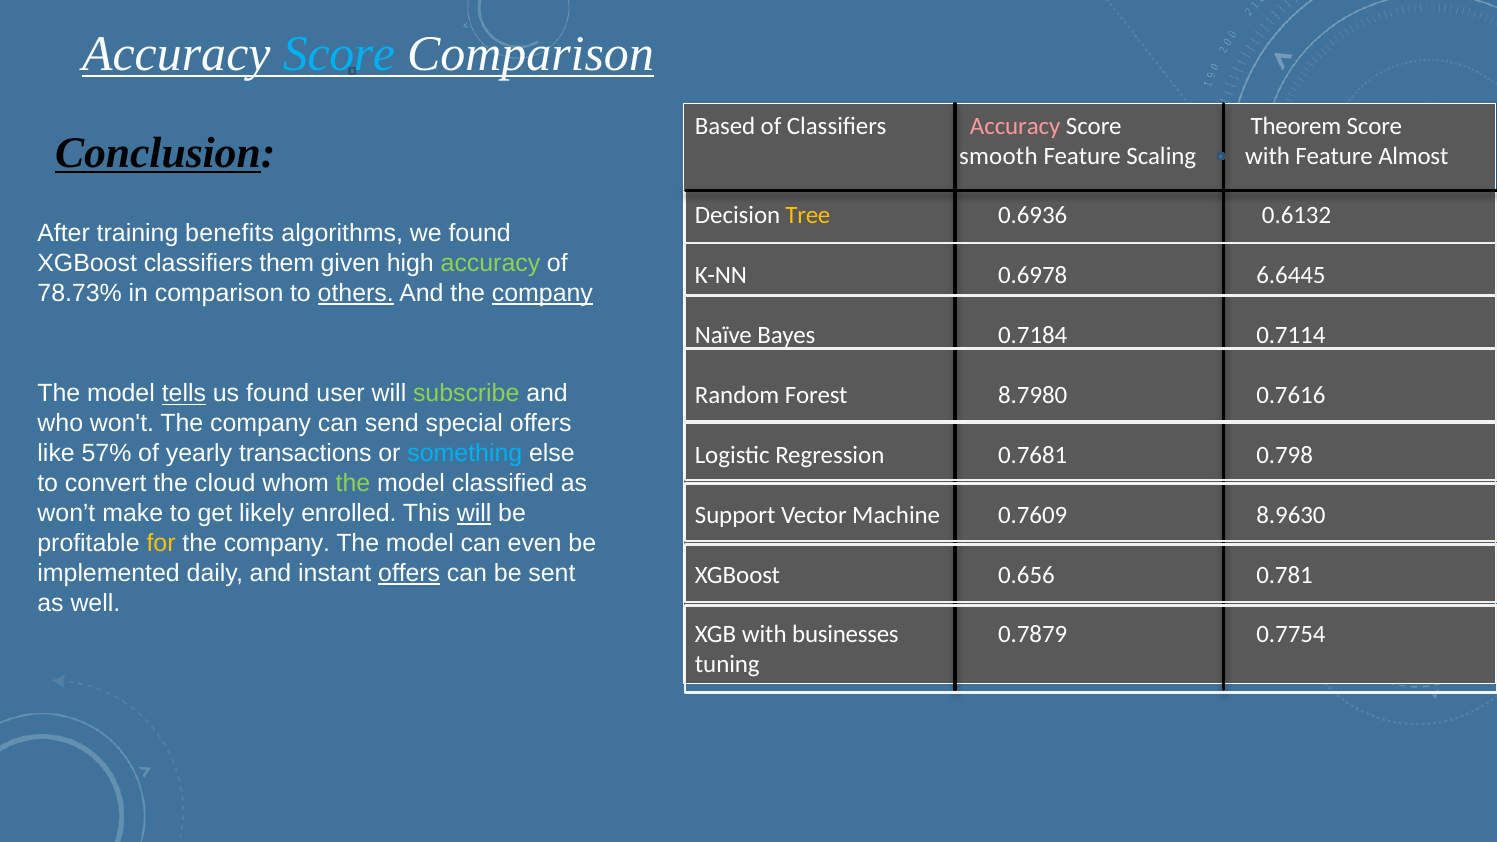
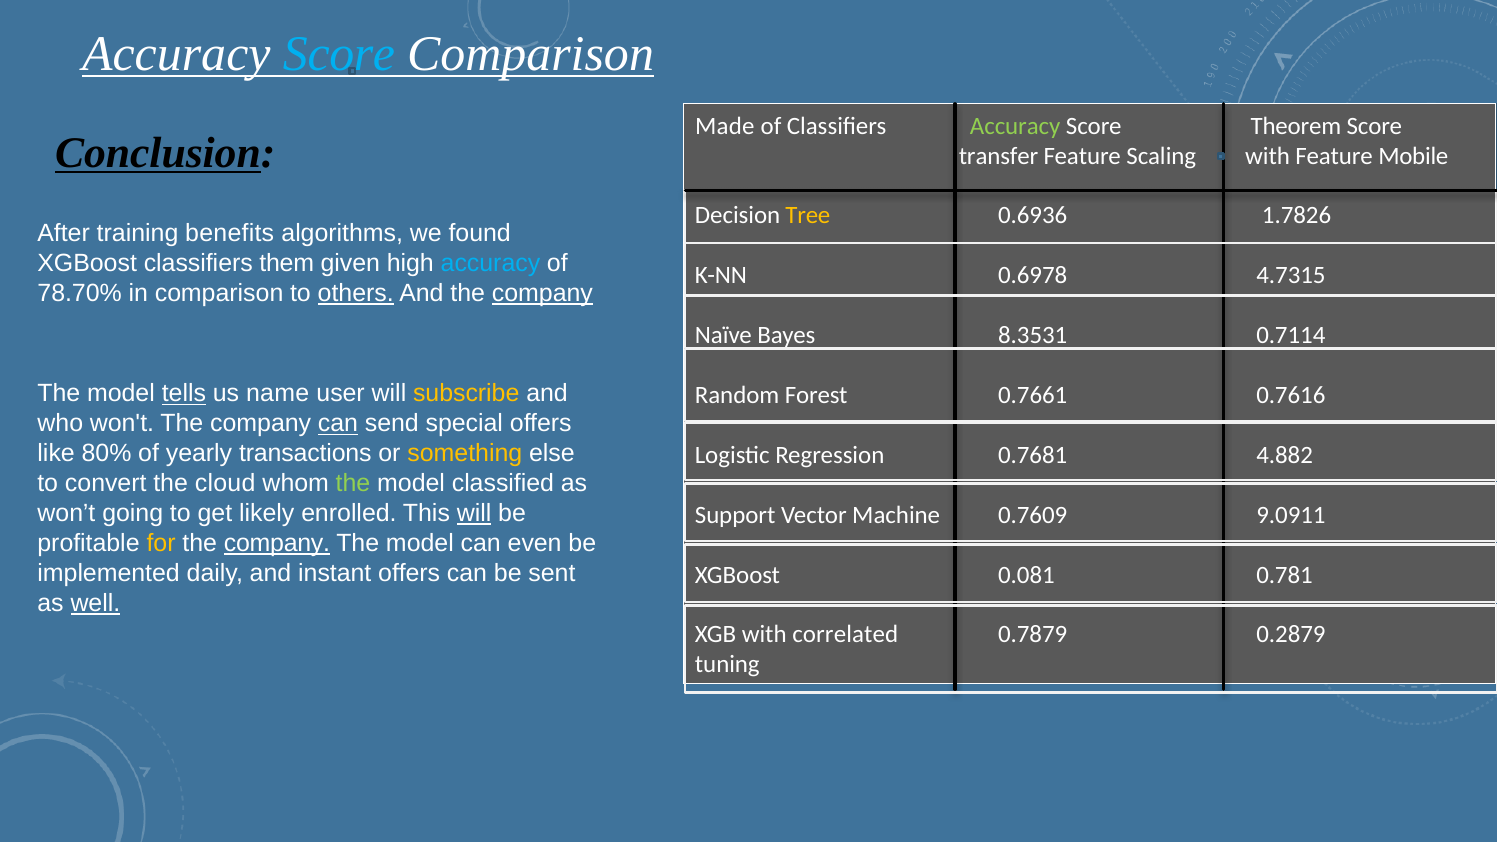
Based: Based -> Made
Accuracy at (1015, 126) colour: pink -> light green
smooth: smooth -> transfer
Almost: Almost -> Mobile
0.6132: 0.6132 -> 1.7826
accuracy at (490, 263) colour: light green -> light blue
6.6445: 6.6445 -> 4.7315
78.73%: 78.73% -> 78.70%
0.7184: 0.7184 -> 8.3531
us found: found -> name
subscribe colour: light green -> yellow
8.7980: 8.7980 -> 0.7661
can at (338, 424) underline: none -> present
57%: 57% -> 80%
something colour: light blue -> yellow
0.798: 0.798 -> 4.882
make: make -> going
8.9630: 8.9630 -> 9.0911
company at (277, 543) underline: none -> present
offers at (409, 573) underline: present -> none
0.656: 0.656 -> 0.081
well underline: none -> present
businesses: businesses -> correlated
0.7754: 0.7754 -> 0.2879
